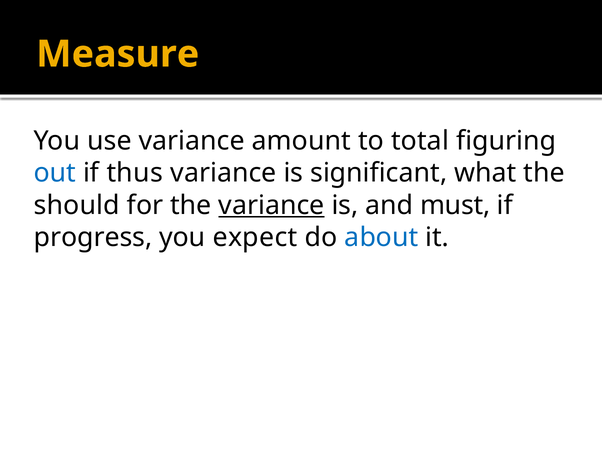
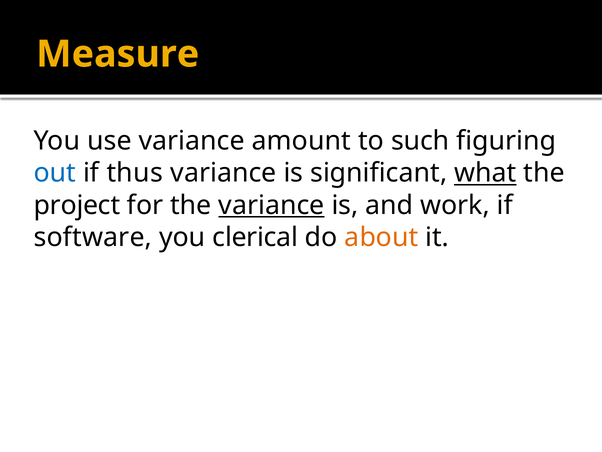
total: total -> such
what underline: none -> present
should: should -> project
must: must -> work
progress: progress -> software
expect: expect -> clerical
about colour: blue -> orange
